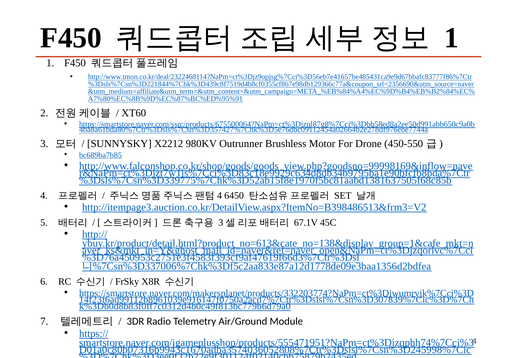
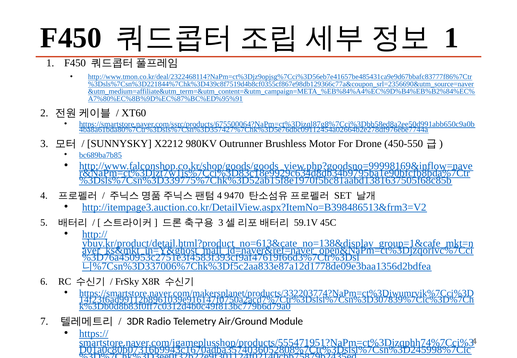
6450: 6450 -> 9470
67.1V: 67.1V -> 59.1V
